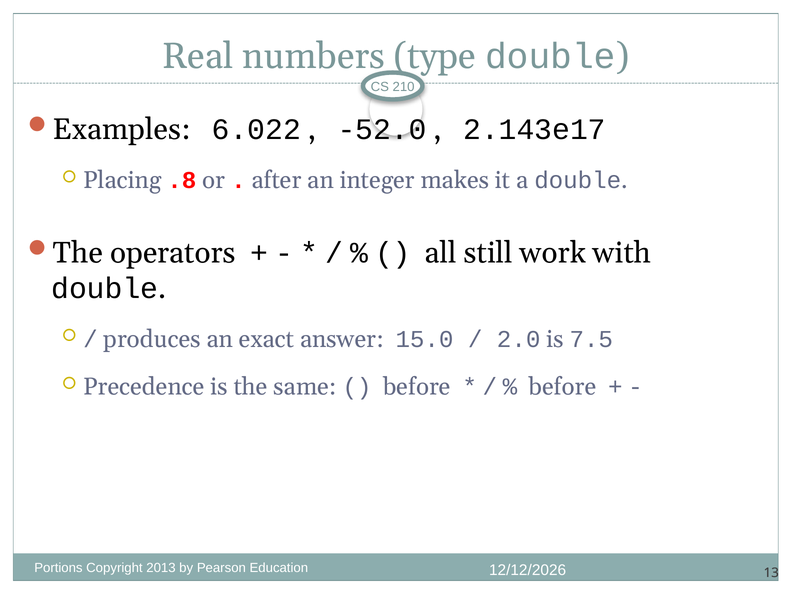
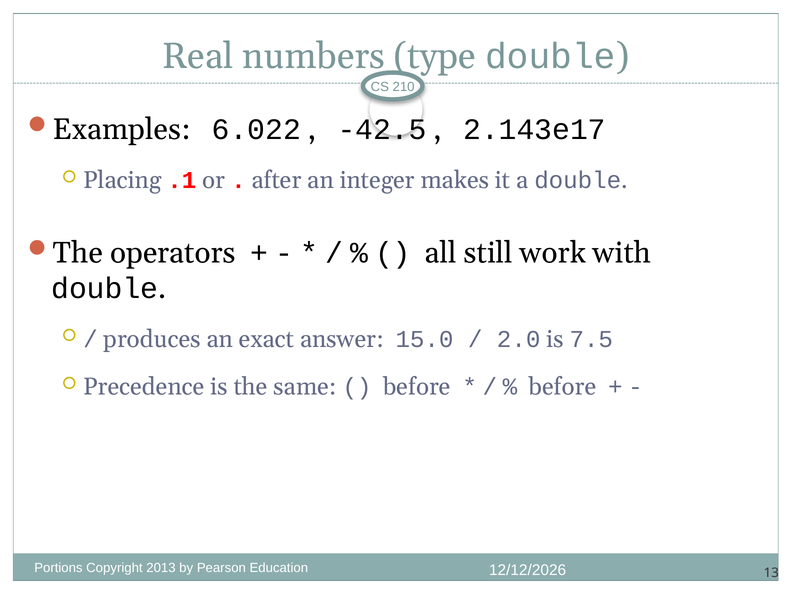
-52.0: -52.0 -> -42.5
.8: .8 -> .1
